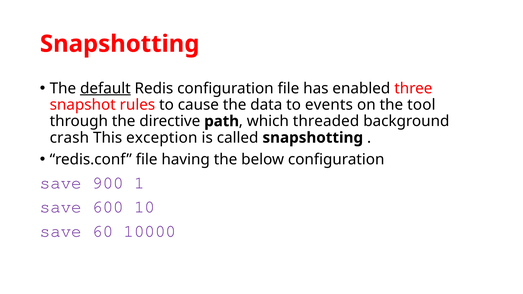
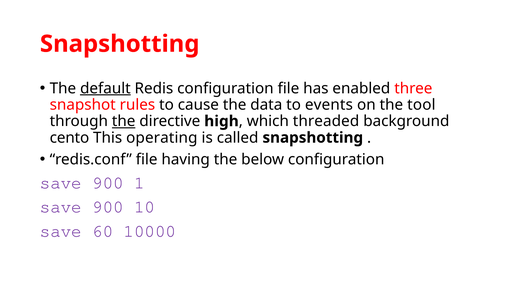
the at (124, 121) underline: none -> present
path: path -> high
crash: crash -> cento
exception: exception -> operating
600 at (108, 207): 600 -> 900
